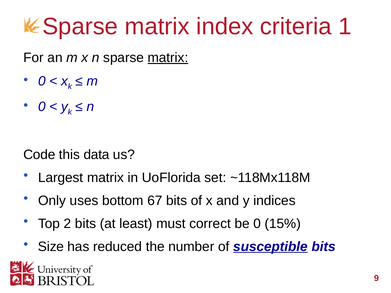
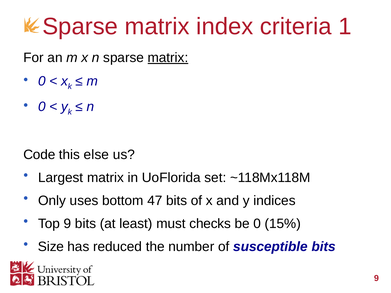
data: data -> else
67: 67 -> 47
Top 2: 2 -> 9
correct: correct -> checks
susceptible underline: present -> none
